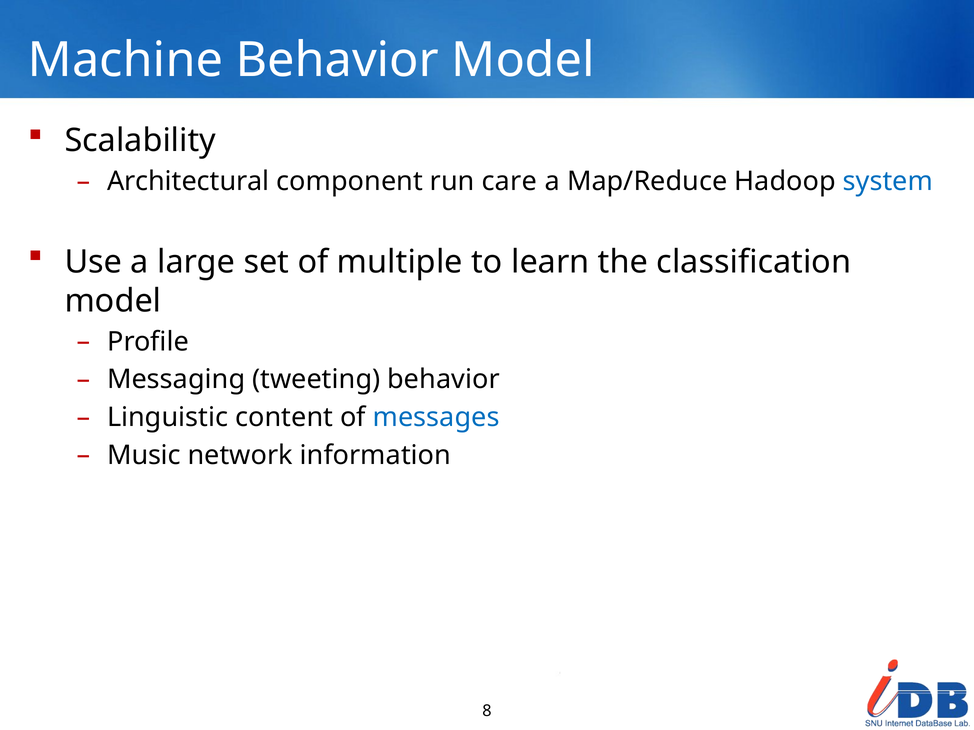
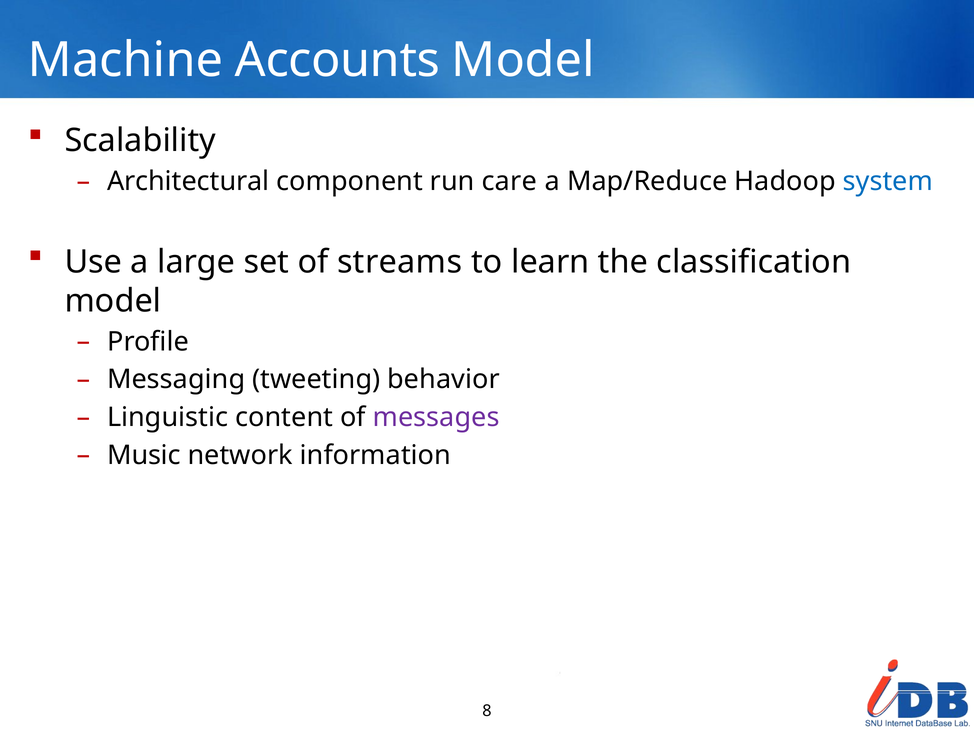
Machine Behavior: Behavior -> Accounts
multiple: multiple -> streams
messages colour: blue -> purple
